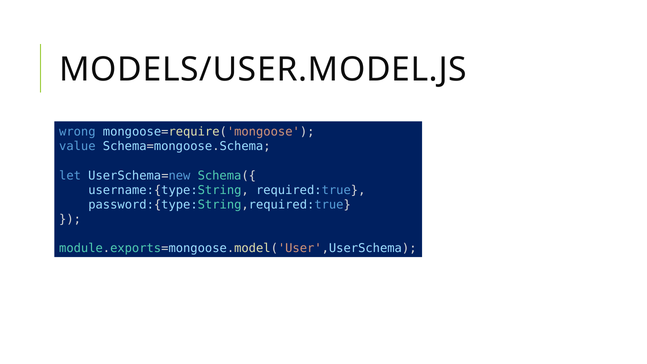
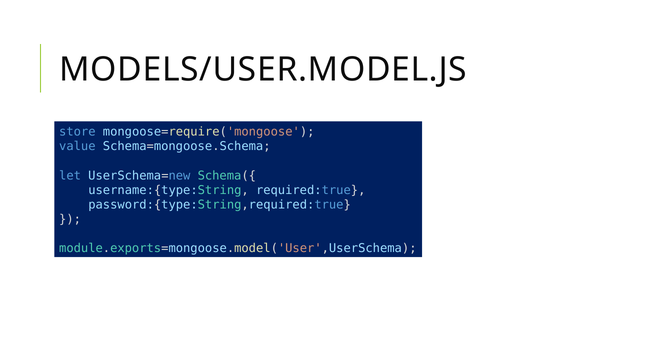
wrong: wrong -> store
